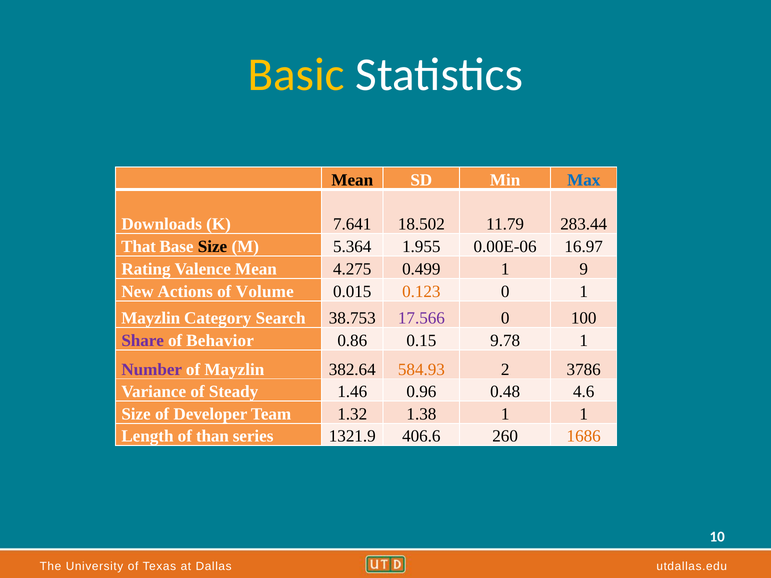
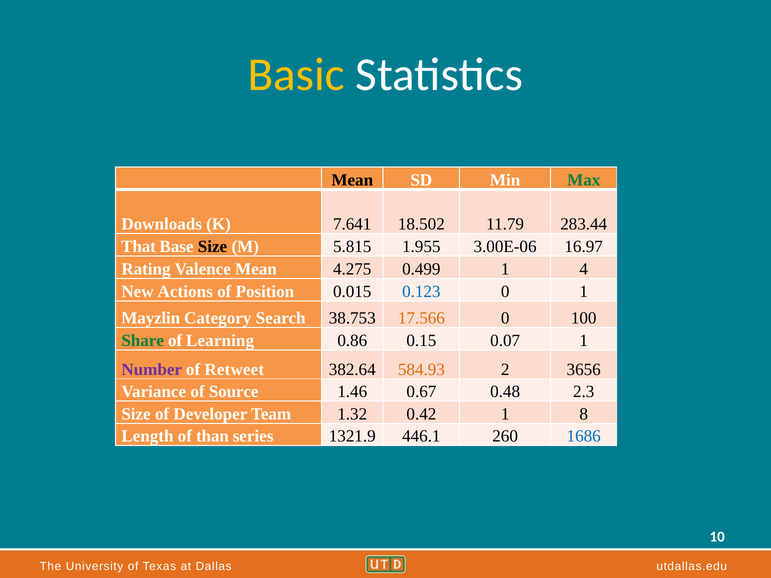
Max colour: blue -> green
5.364: 5.364 -> 5.815
0.00E-06: 0.00E-06 -> 3.00E-06
9: 9 -> 4
Volume: Volume -> Position
0.123 colour: orange -> blue
17.566 colour: purple -> orange
Share colour: purple -> green
Behavior: Behavior -> Learning
9.78: 9.78 -> 0.07
of Mayzlin: Mayzlin -> Retweet
3786: 3786 -> 3656
Steady: Steady -> Source
0.96: 0.96 -> 0.67
4.6: 4.6 -> 2.3
1.38: 1.38 -> 0.42
1 1: 1 -> 8
406.6: 406.6 -> 446.1
1686 colour: orange -> blue
